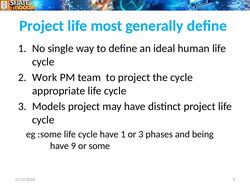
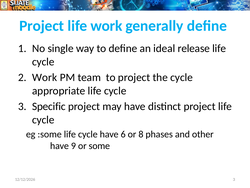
life most: most -> work
human: human -> release
Models: Models -> Specific
have 1: 1 -> 6
or 3: 3 -> 8
being: being -> other
